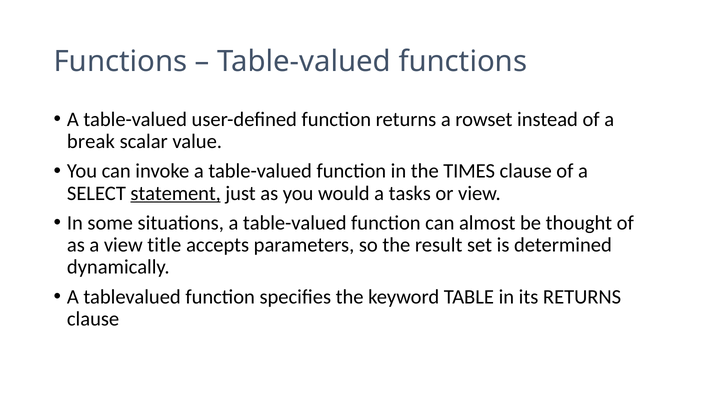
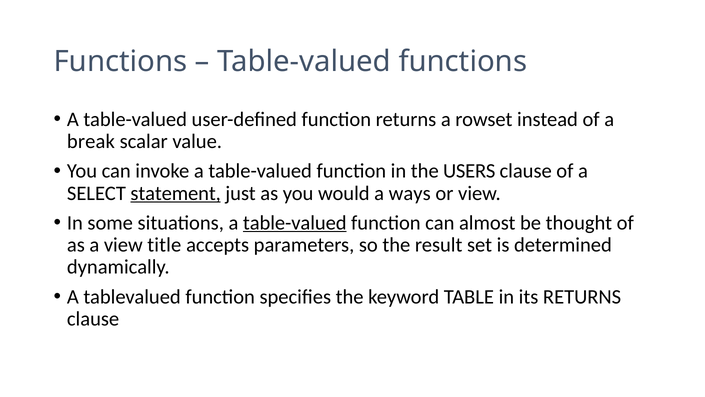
TIMES: TIMES -> USERS
tasks: tasks -> ways
table-valued at (295, 223) underline: none -> present
